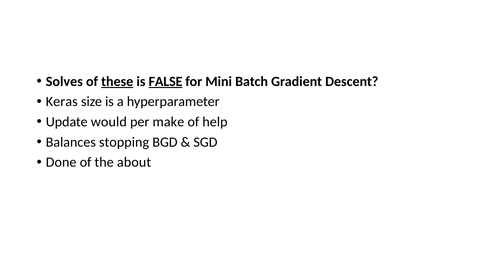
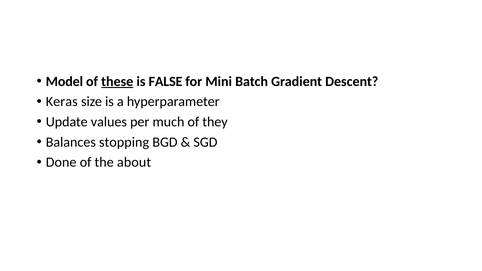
Solves: Solves -> Model
FALSE underline: present -> none
would: would -> values
make: make -> much
help: help -> they
